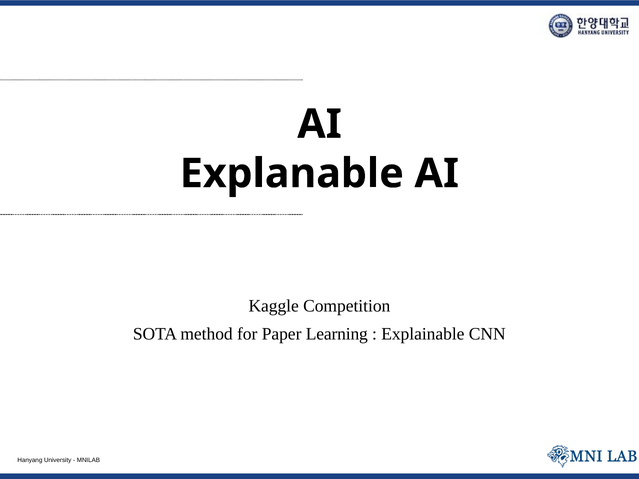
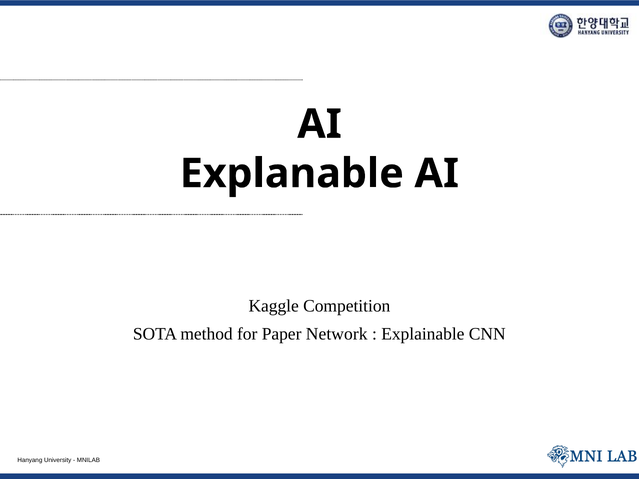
Learning: Learning -> Network
